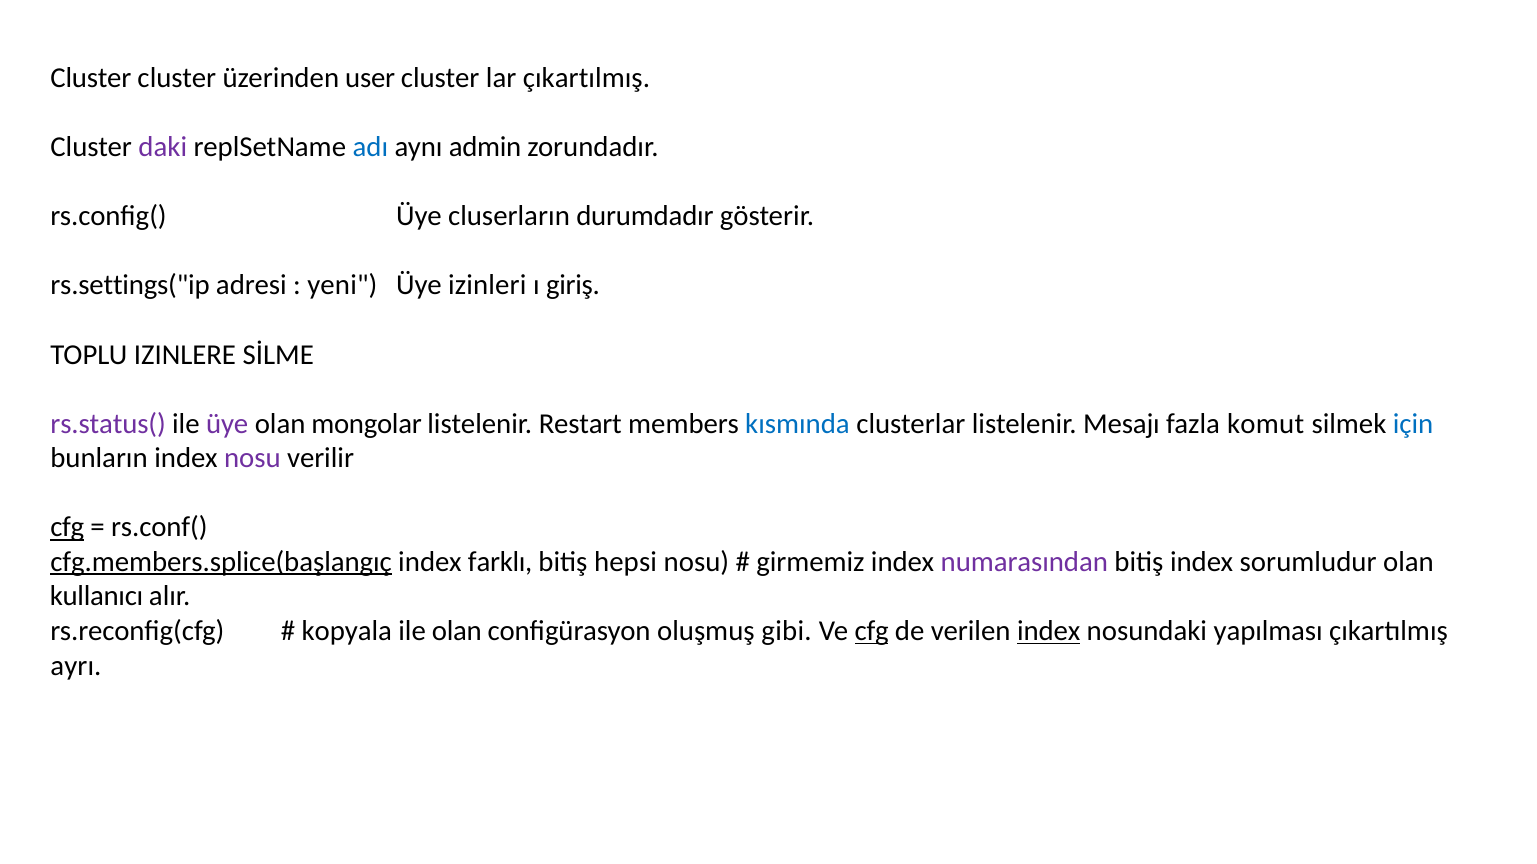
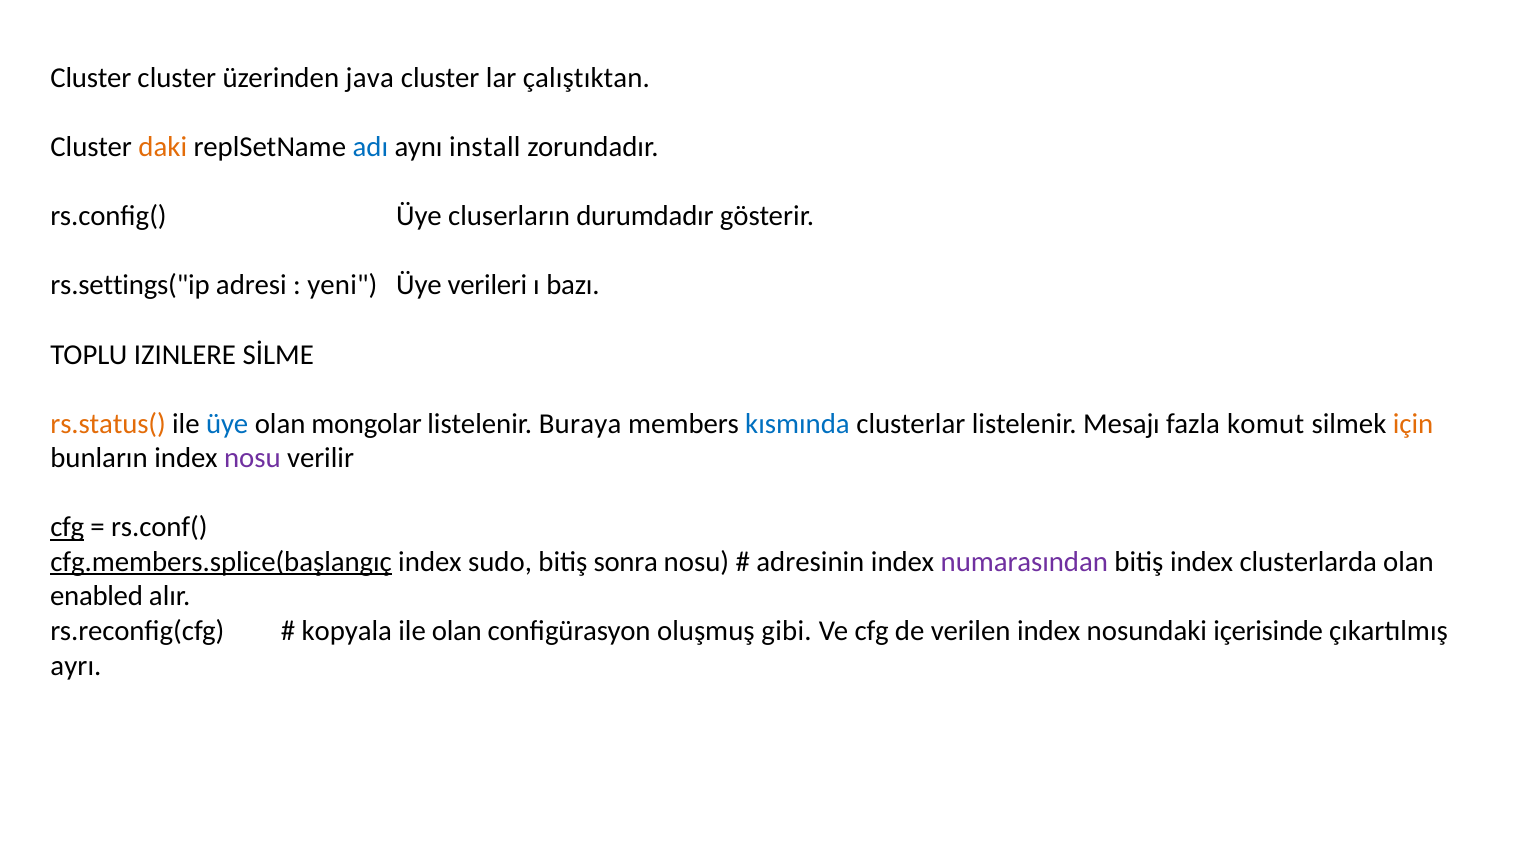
user: user -> java
lar çıkartılmış: çıkartılmış -> çalıştıktan
daki colour: purple -> orange
admin: admin -> install
izinleri: izinleri -> verileri
giriş: giriş -> bazı
rs.status( colour: purple -> orange
üye at (227, 424) colour: purple -> blue
Restart: Restart -> Buraya
için colour: blue -> orange
farklı: farklı -> sudo
hepsi: hepsi -> sonra
girmemiz: girmemiz -> adresinin
sorumludur: sorumludur -> clusterlarda
kullanıcı: kullanıcı -> enabled
cfg at (872, 631) underline: present -> none
index at (1049, 631) underline: present -> none
yapılması: yapılması -> içerisinde
